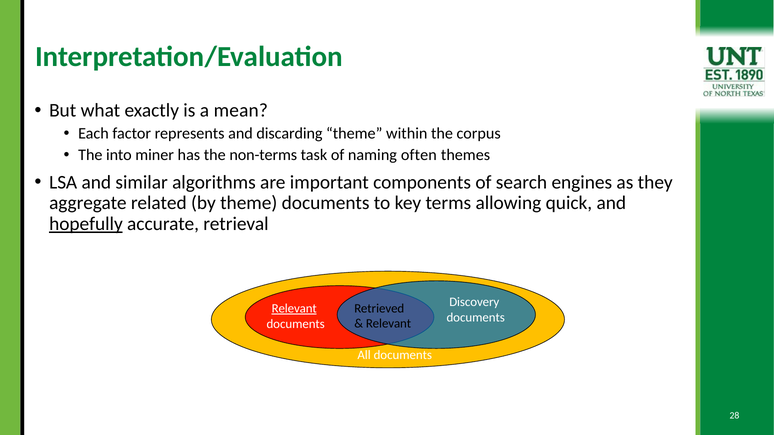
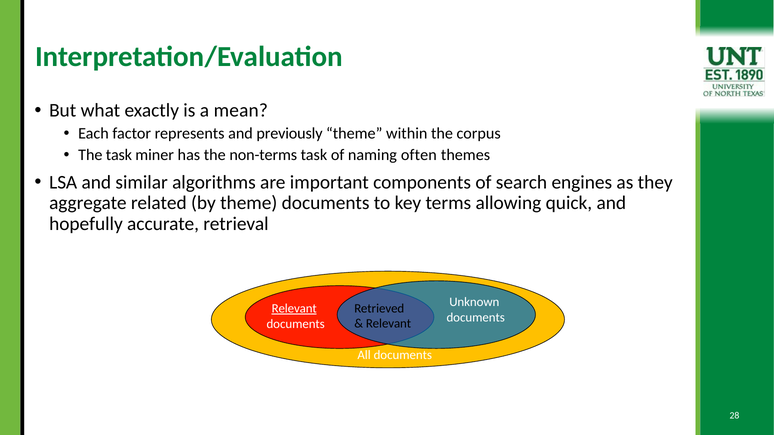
discarding: discarding -> previously
The into: into -> task
hopefully underline: present -> none
Discovery: Discovery -> Unknown
